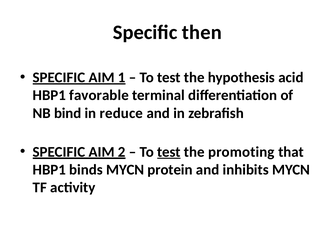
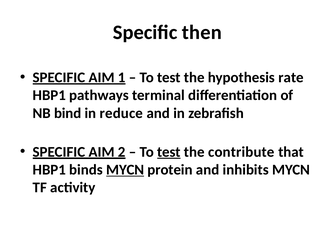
acid: acid -> rate
favorable: favorable -> pathways
promoting: promoting -> contribute
MYCN at (125, 170) underline: none -> present
